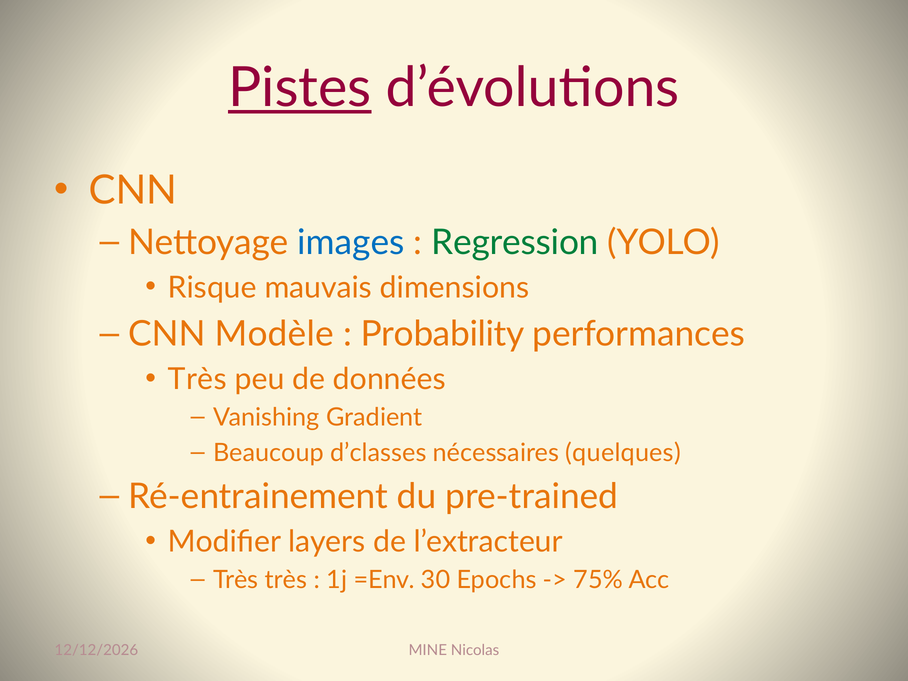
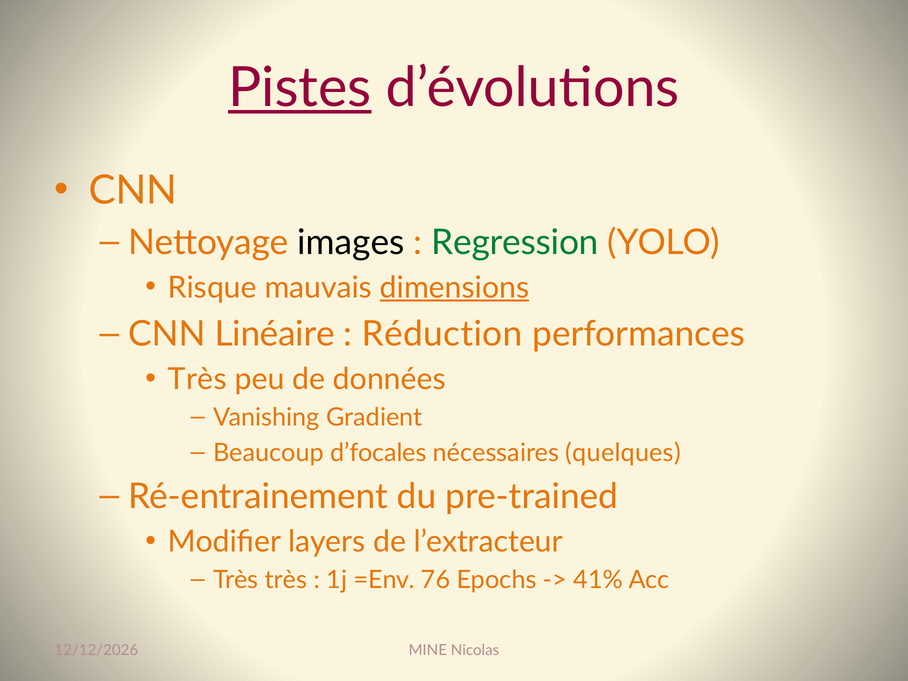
images colour: blue -> black
dimensions underline: none -> present
Modèle: Modèle -> Linéaire
Probability: Probability -> Réduction
d’classes: d’classes -> d’focales
30: 30 -> 76
75%: 75% -> 41%
